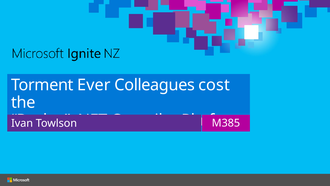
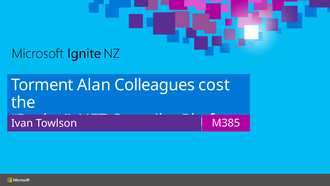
Ever: Ever -> Alan
